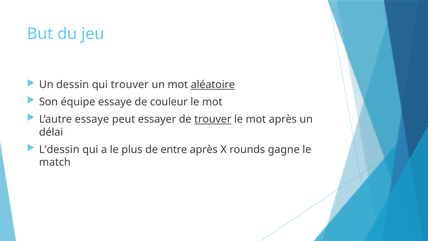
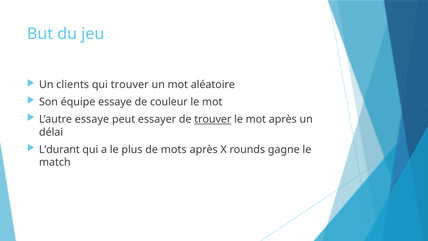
dessin: dessin -> clients
aléatoire underline: present -> none
L’dessin: L’dessin -> L’durant
entre: entre -> mots
